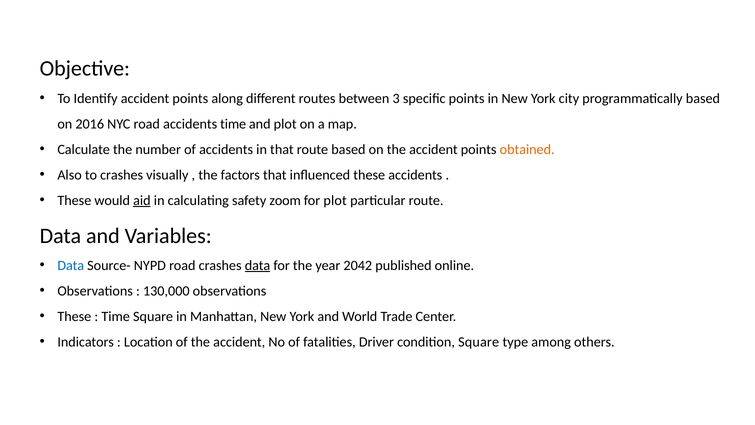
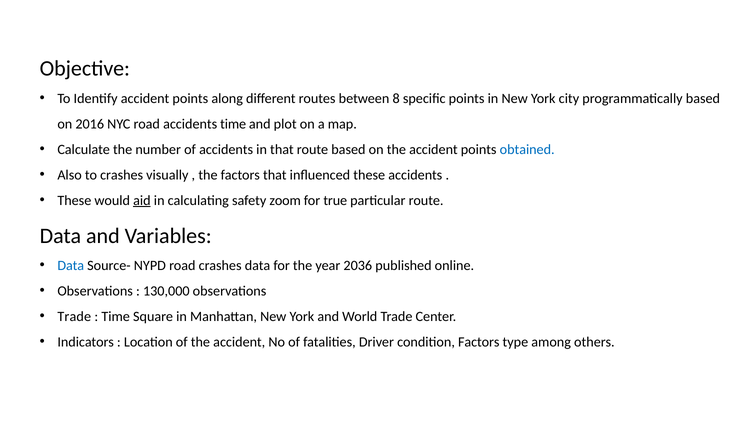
3: 3 -> 8
obtained colour: orange -> blue
for plot: plot -> true
data at (258, 265) underline: present -> none
2042: 2042 -> 2036
These at (74, 316): These -> Trade
condition Square: Square -> Factors
